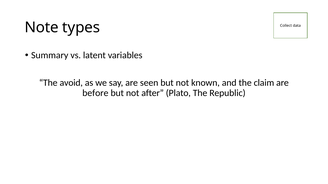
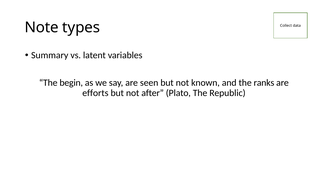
avoid: avoid -> begin
claim: claim -> ranks
before: before -> efforts
